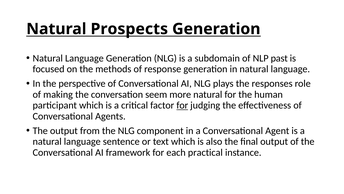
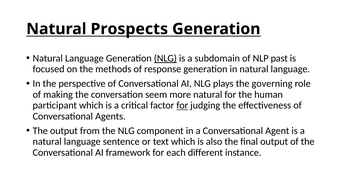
NLG at (165, 58) underline: none -> present
responses: responses -> governing
practical: practical -> different
